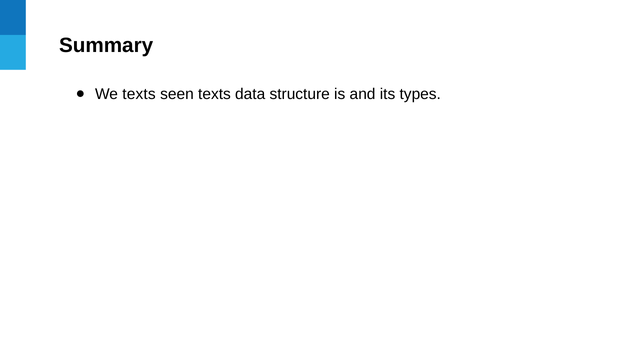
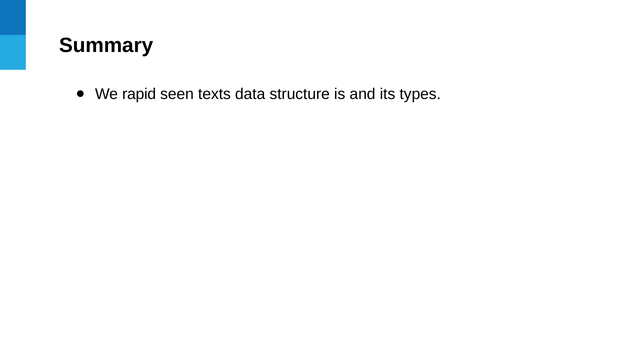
We texts: texts -> rapid
